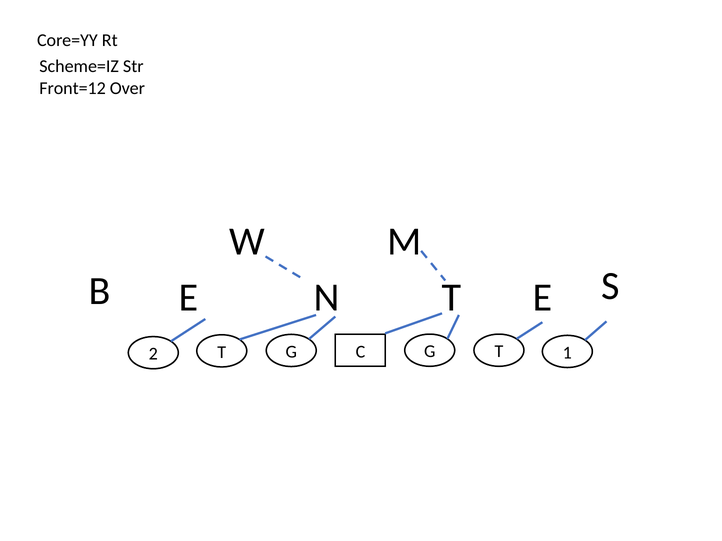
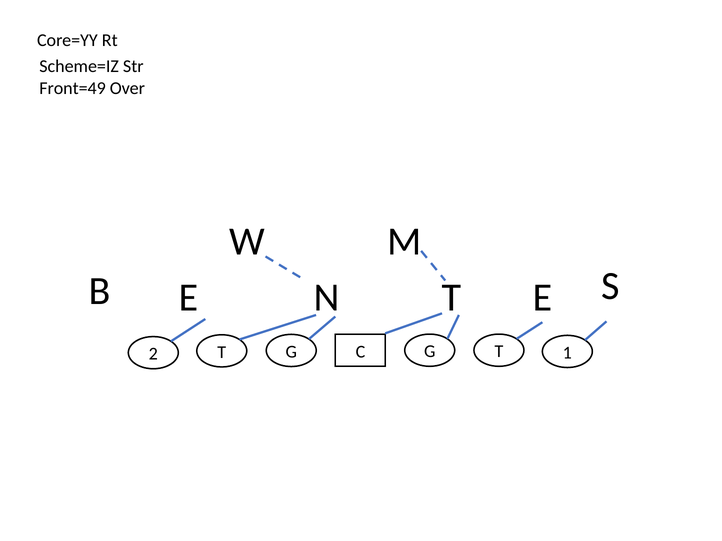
Front=12: Front=12 -> Front=49
